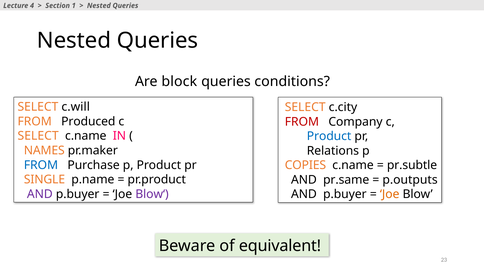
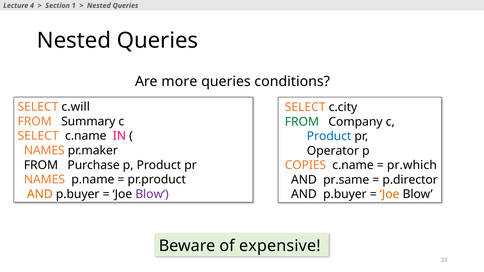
block: block -> more
Produced: Produced -> Summary
FROM at (302, 122) colour: red -> green
Relations: Relations -> Operator
FROM at (41, 165) colour: blue -> black
pr.subtle: pr.subtle -> pr.which
SINGLE at (44, 180): SINGLE -> NAMES
p.outputs: p.outputs -> p.director
AND at (40, 194) colour: purple -> orange
equivalent: equivalent -> expensive
